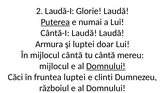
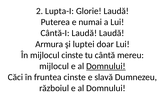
Laudă-I: Laudă-I -> Lupta-I
Puterea underline: present -> none
mijlocul cântă: cântă -> cinste
fruntea luptei: luptei -> cinste
clinti: clinti -> slavă
